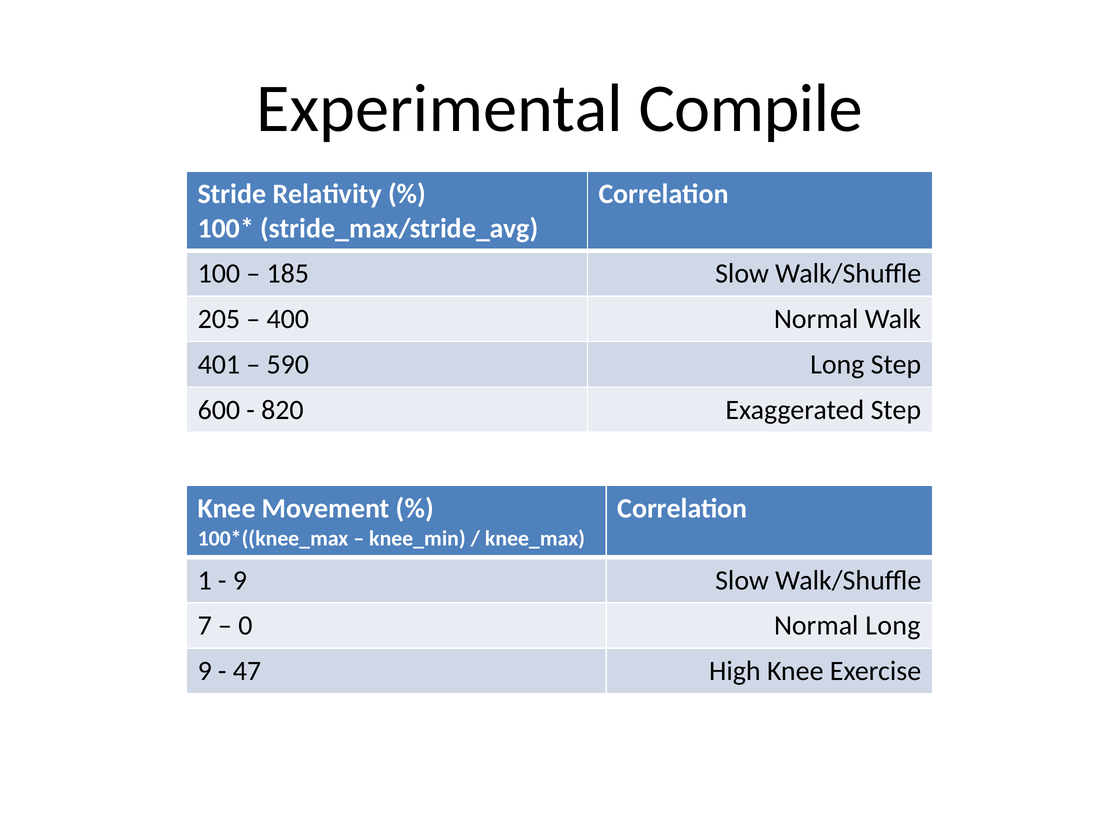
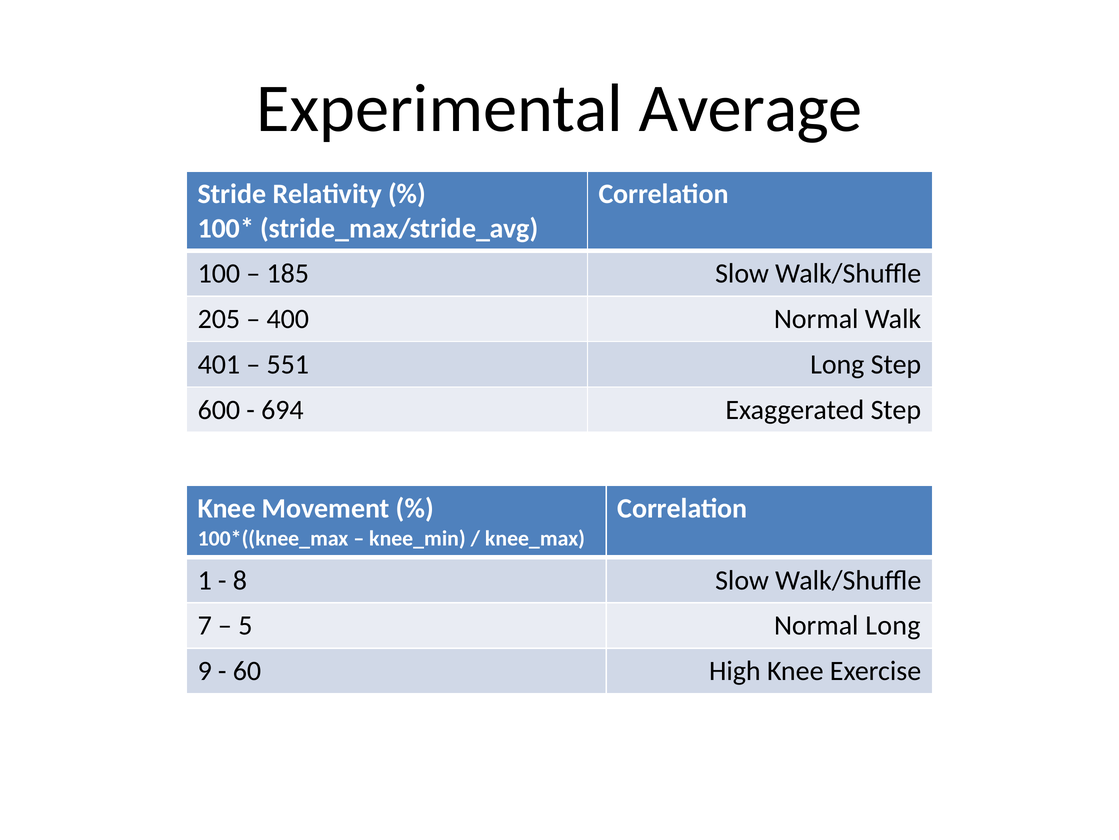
Compile: Compile -> Average
590: 590 -> 551
820: 820 -> 694
9 at (240, 580): 9 -> 8
0: 0 -> 5
47: 47 -> 60
